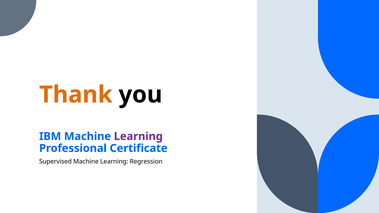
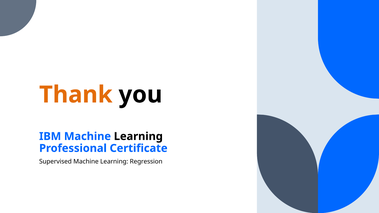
Learning at (138, 136) colour: purple -> black
